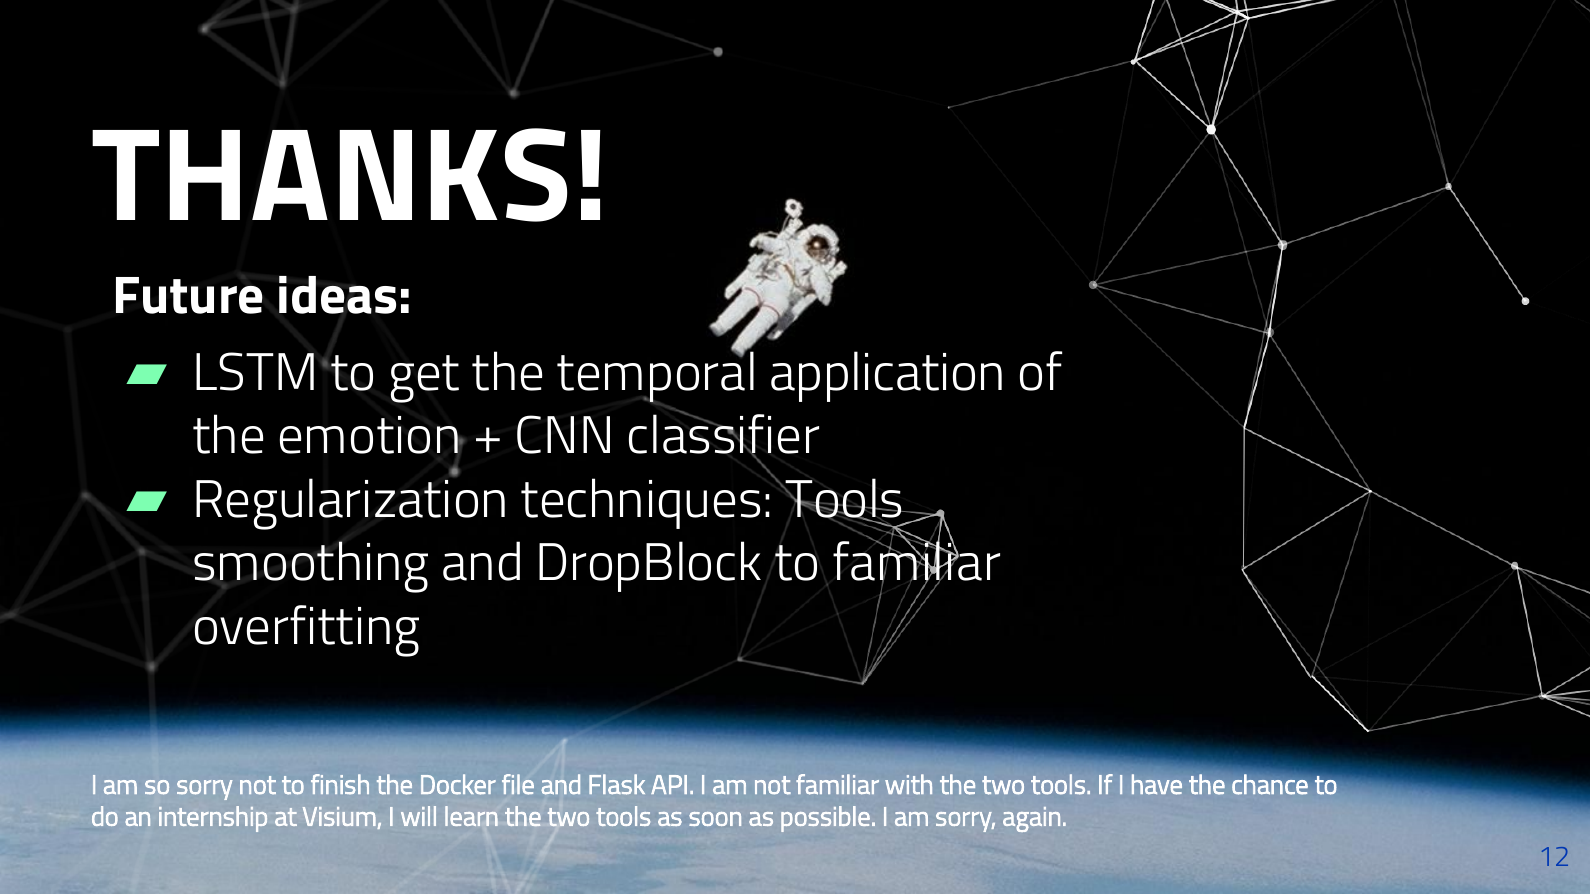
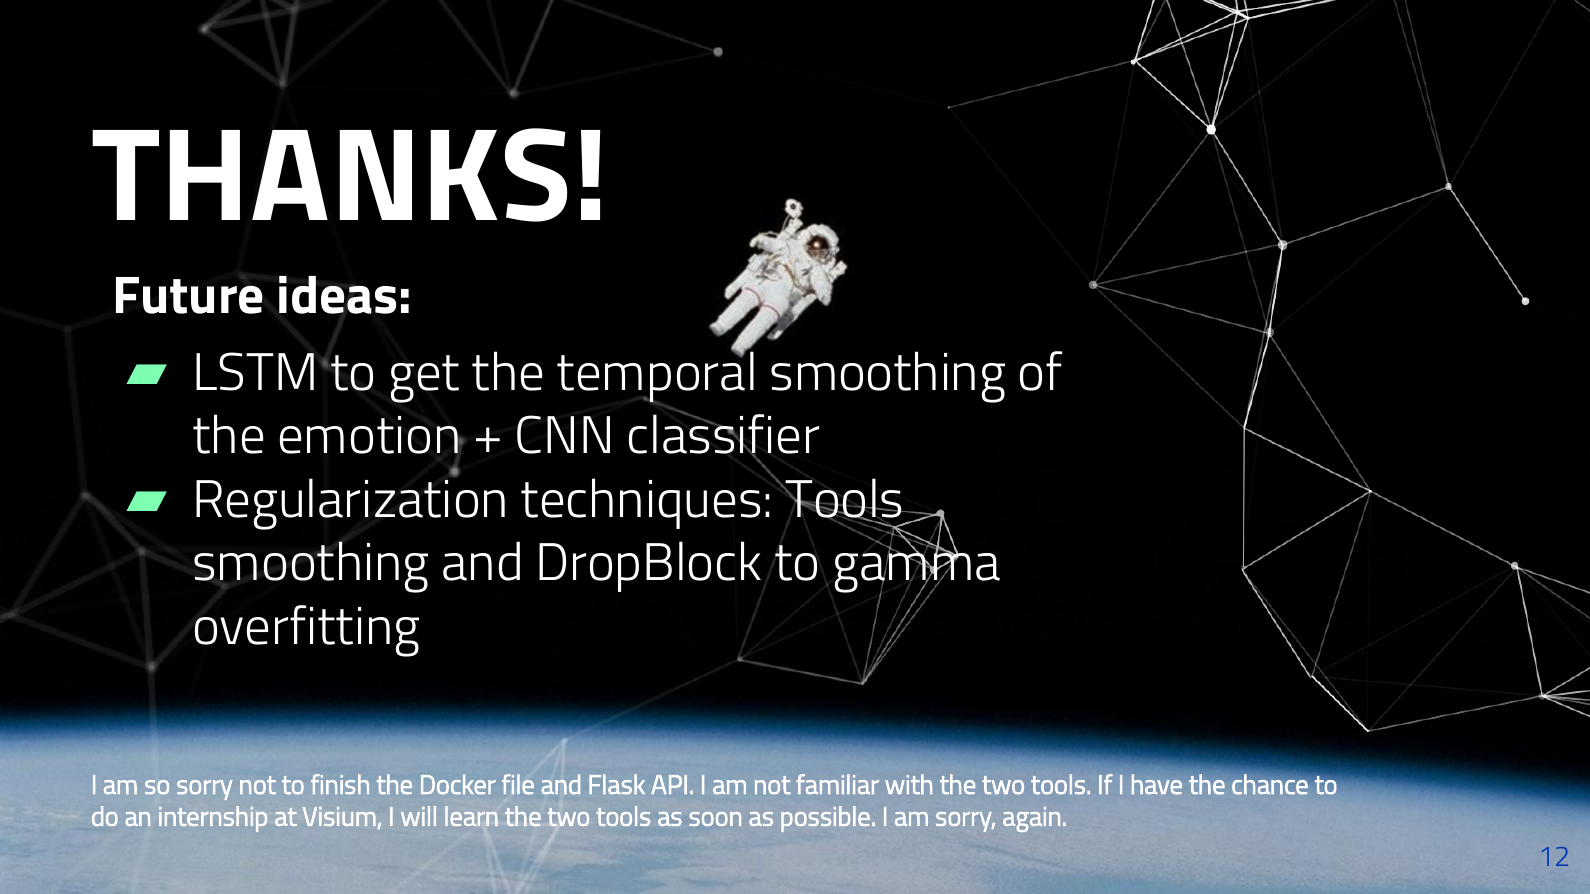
temporal application: application -> smoothing
to familiar: familiar -> gamma
